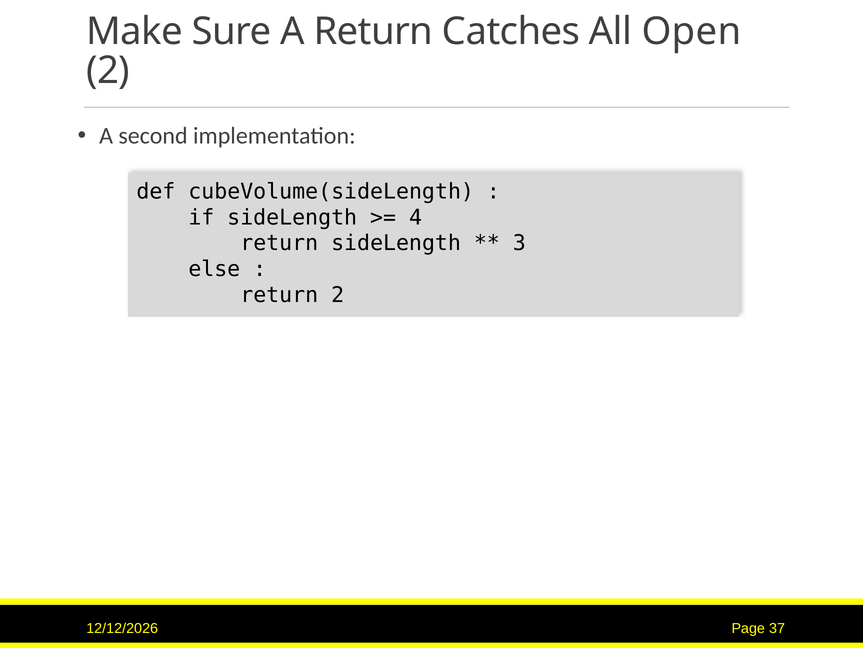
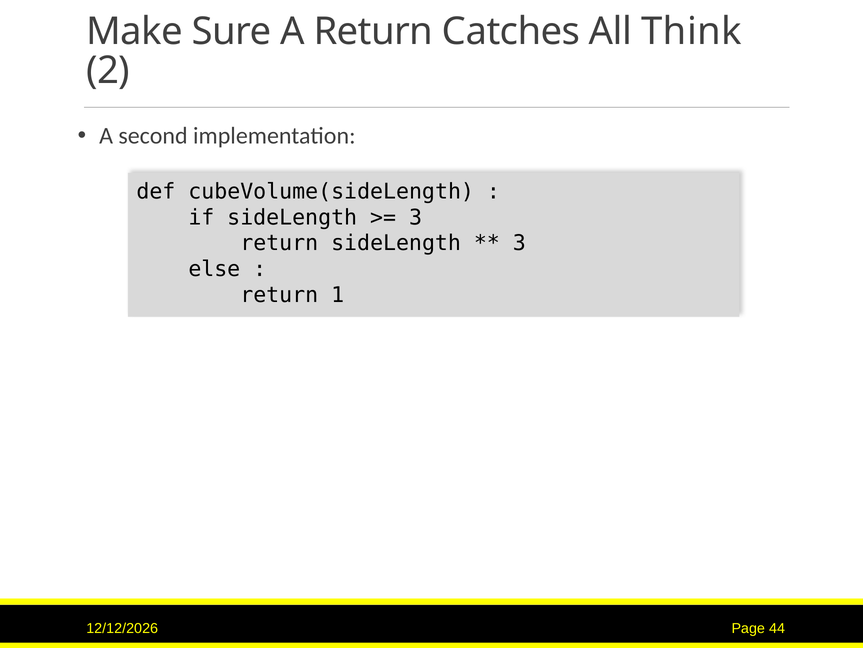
Open: Open -> Think
4 at (416, 217): 4 -> 3
return 2: 2 -> 1
37: 37 -> 44
